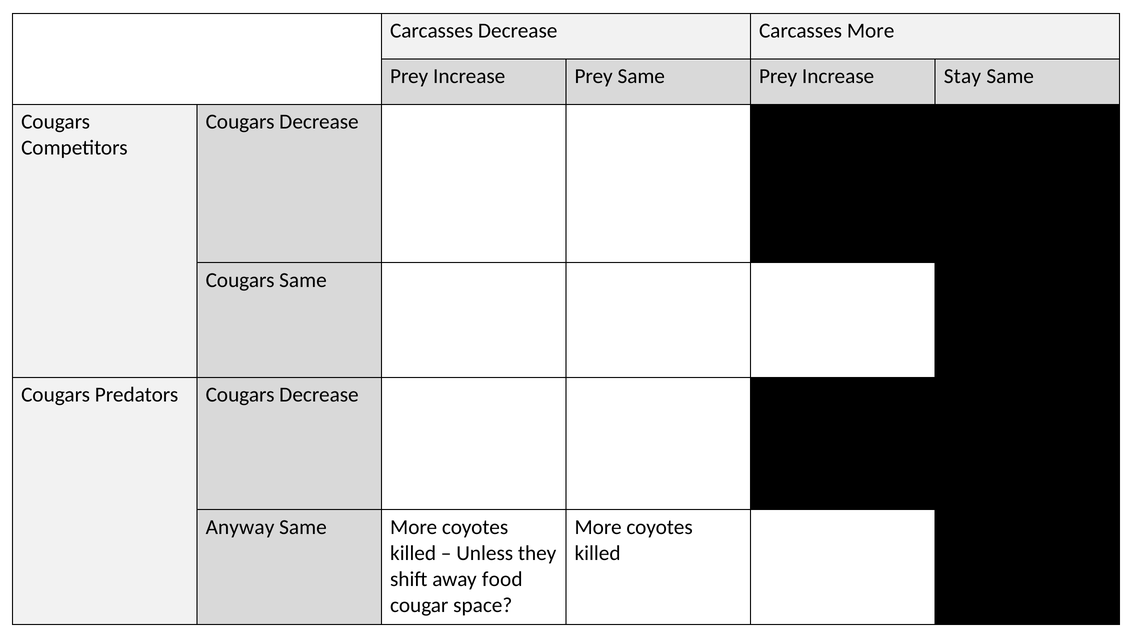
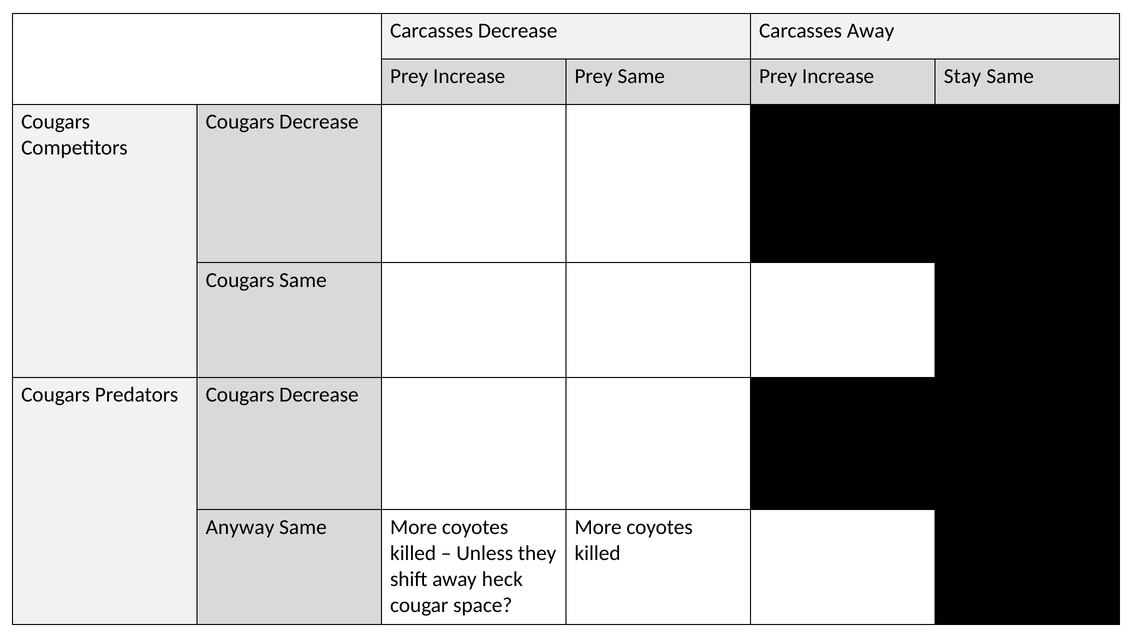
Carcasses More: More -> Away
food: food -> heck
